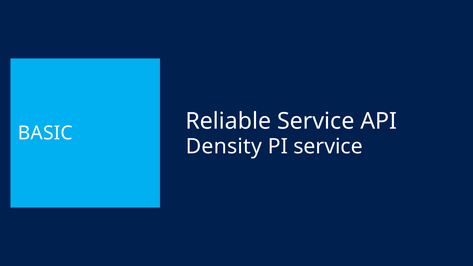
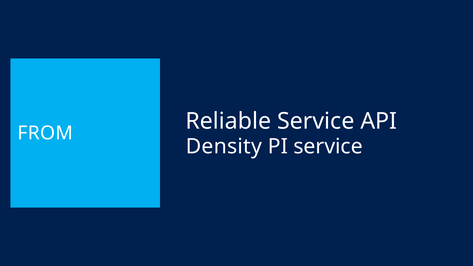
BASIC: BASIC -> FROM
